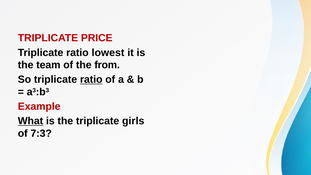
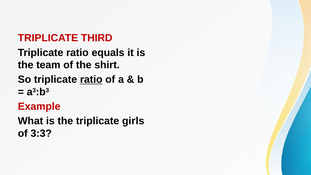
PRICE: PRICE -> THIRD
lowest: lowest -> equals
from: from -> shirt
What underline: present -> none
7:3: 7:3 -> 3:3
